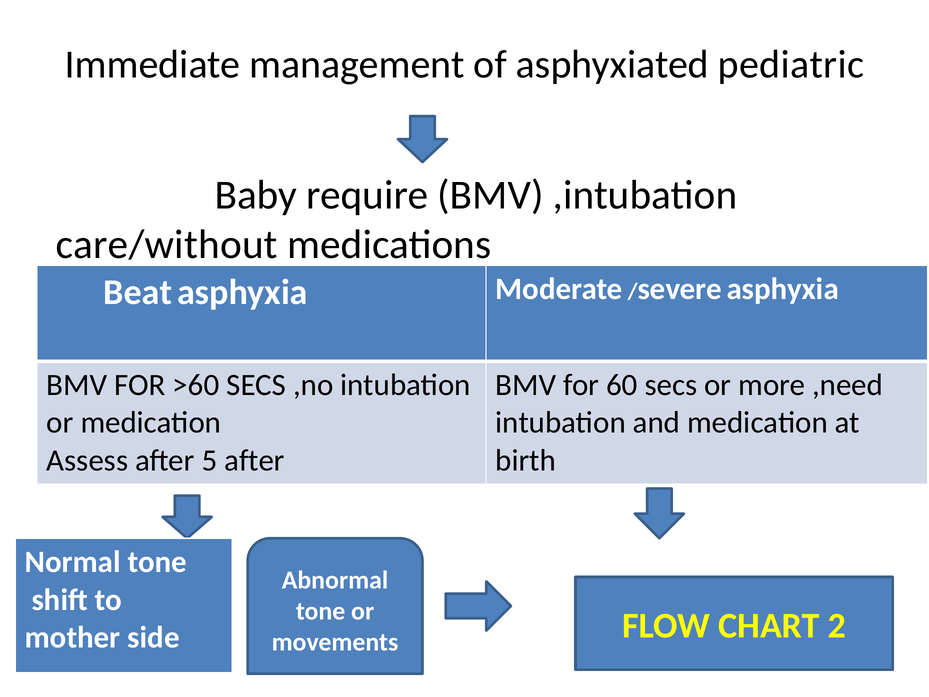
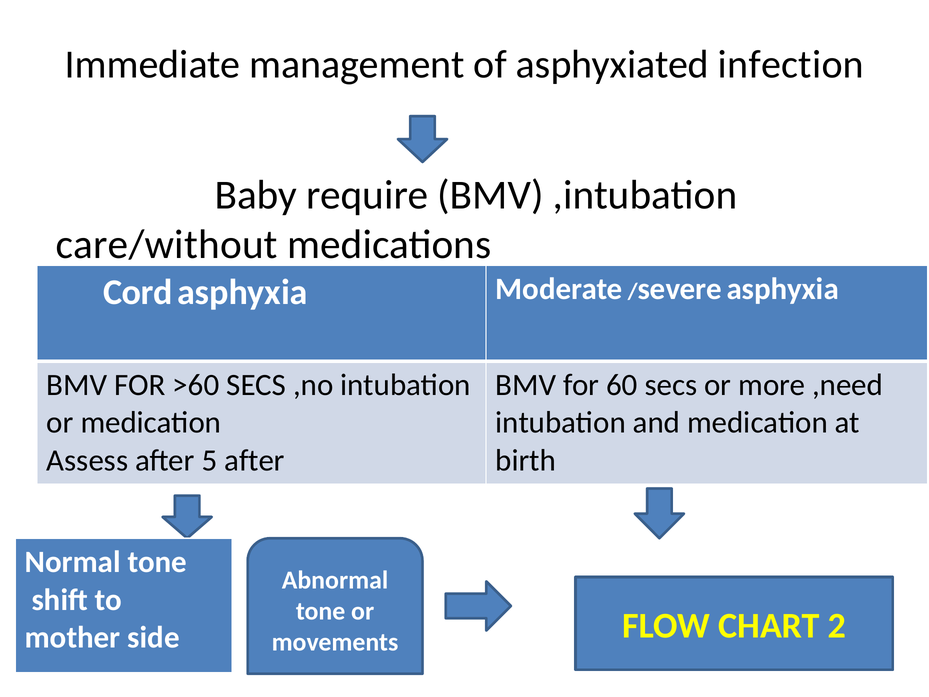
pediatric: pediatric -> infection
Beat: Beat -> Cord
